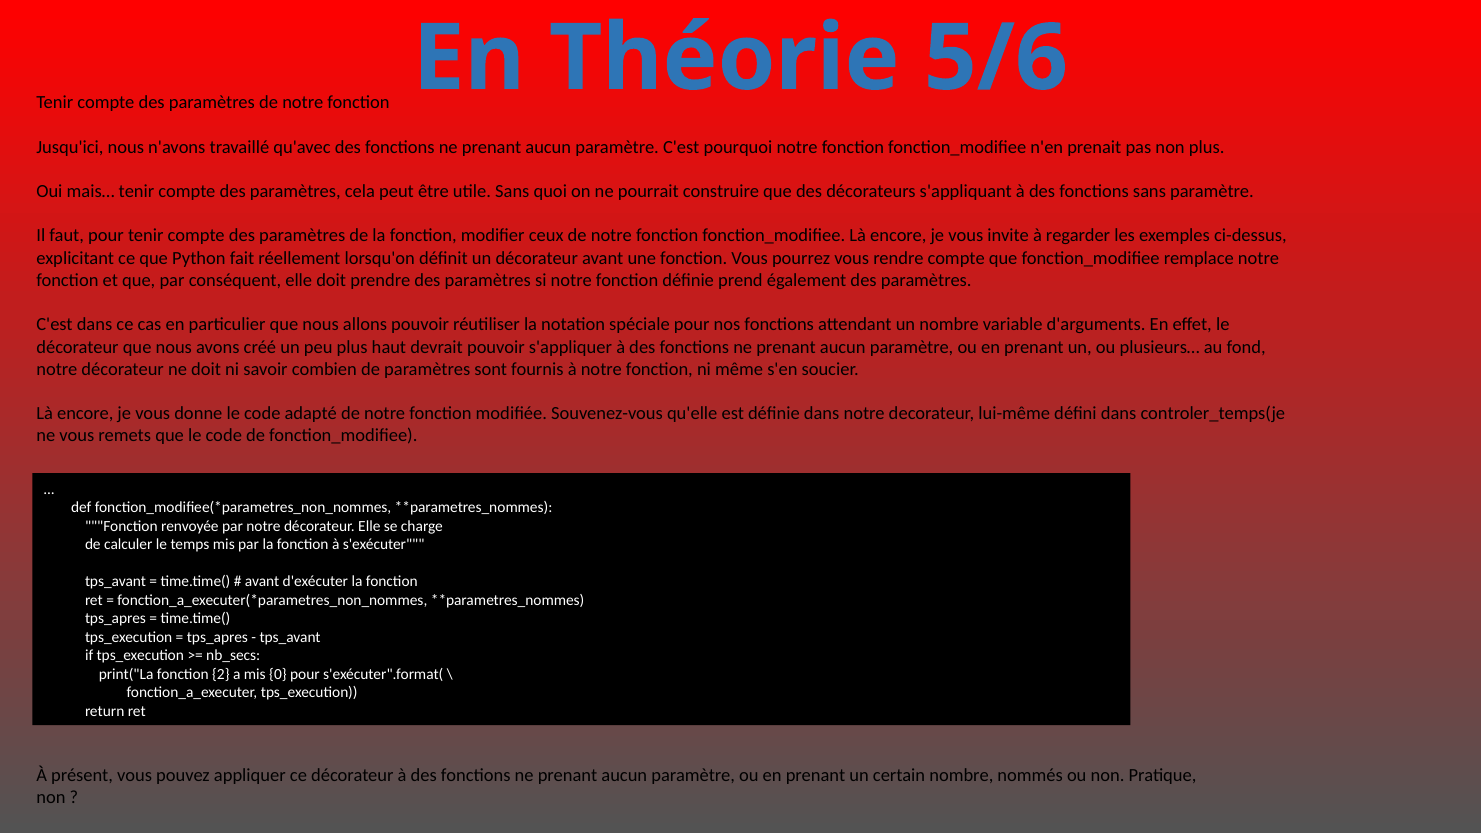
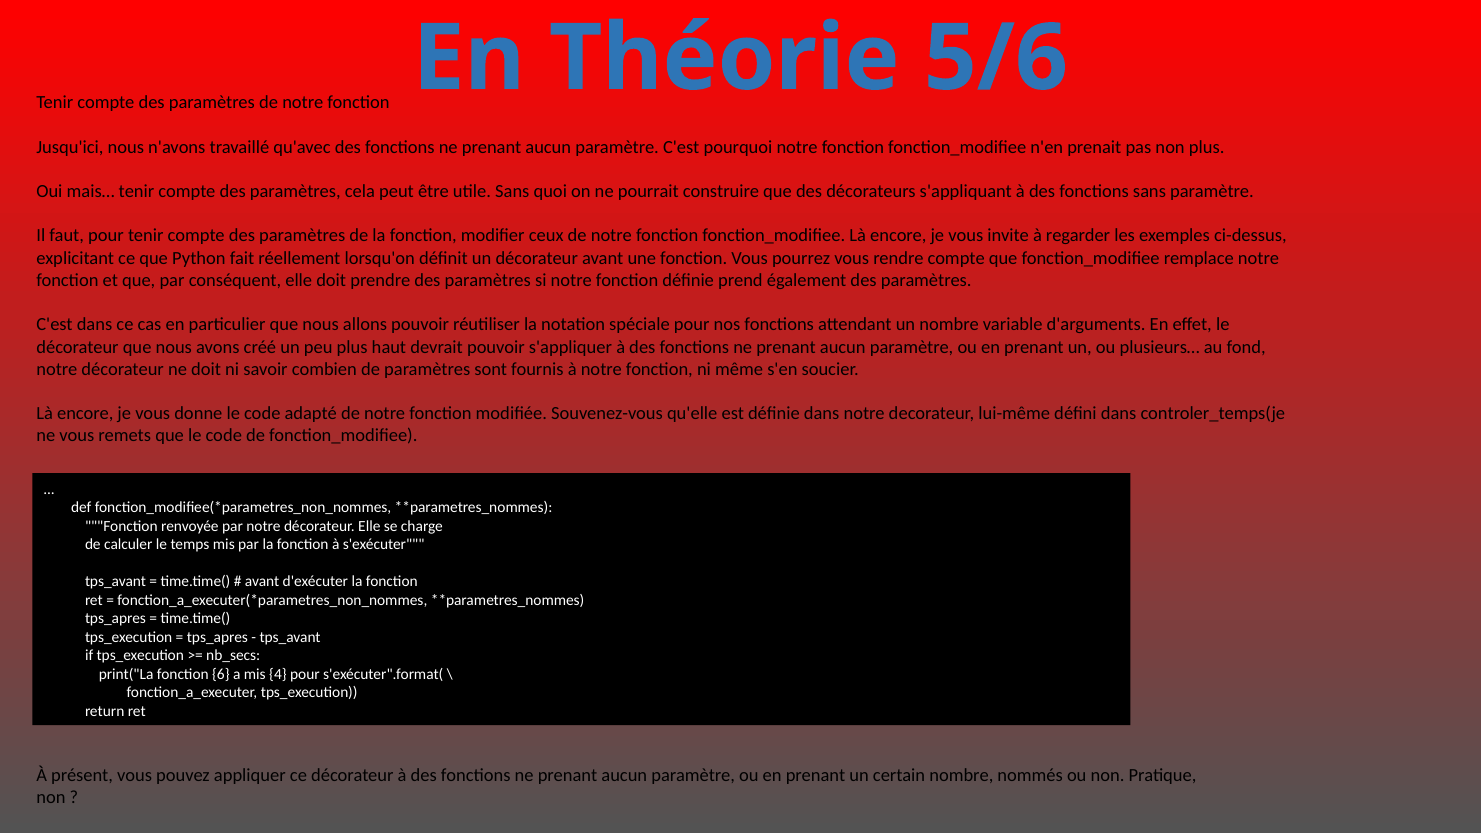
2: 2 -> 6
0: 0 -> 4
